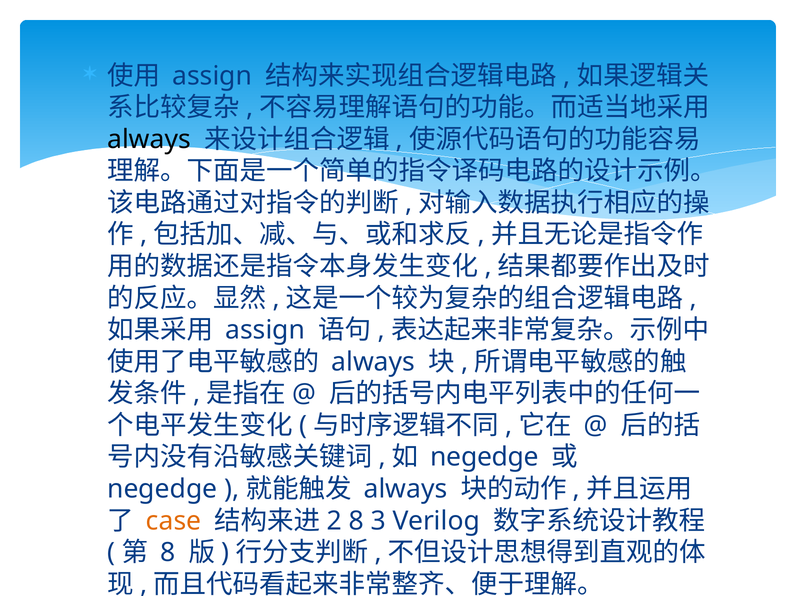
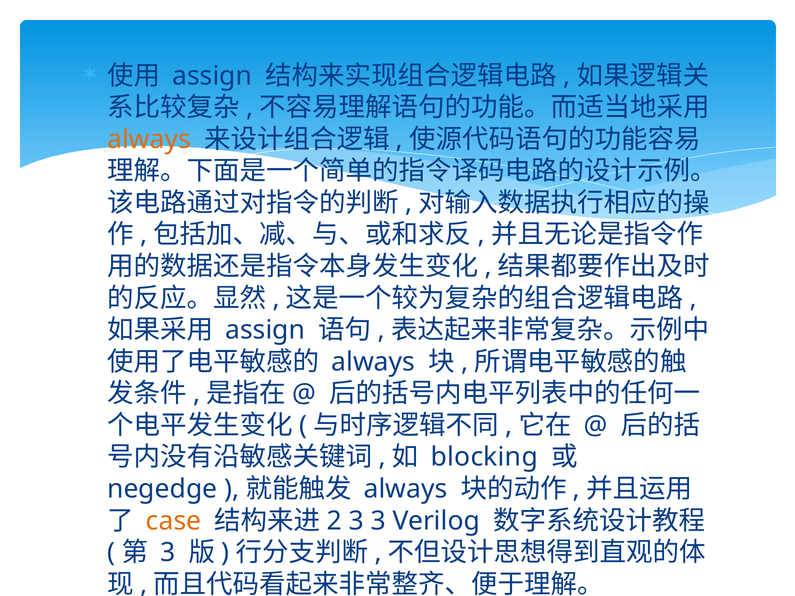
always at (149, 139) colour: black -> orange
negedge at (485, 457): negedge -> blocking
2 8: 8 -> 3
8 at (168, 553): 8 -> 3
